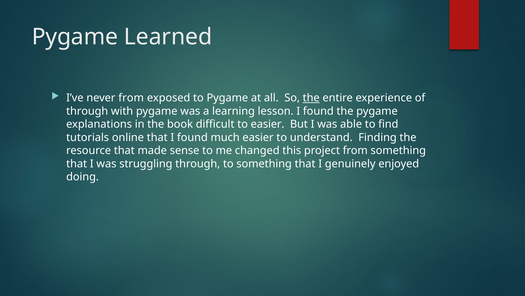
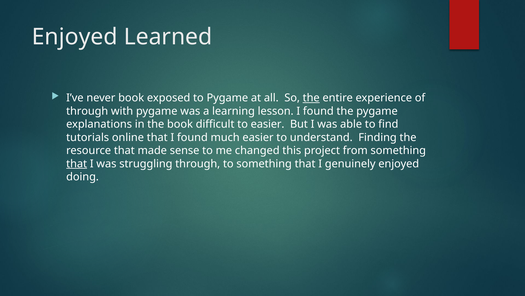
Pygame at (75, 37): Pygame -> Enjoyed
never from: from -> book
that at (77, 163) underline: none -> present
